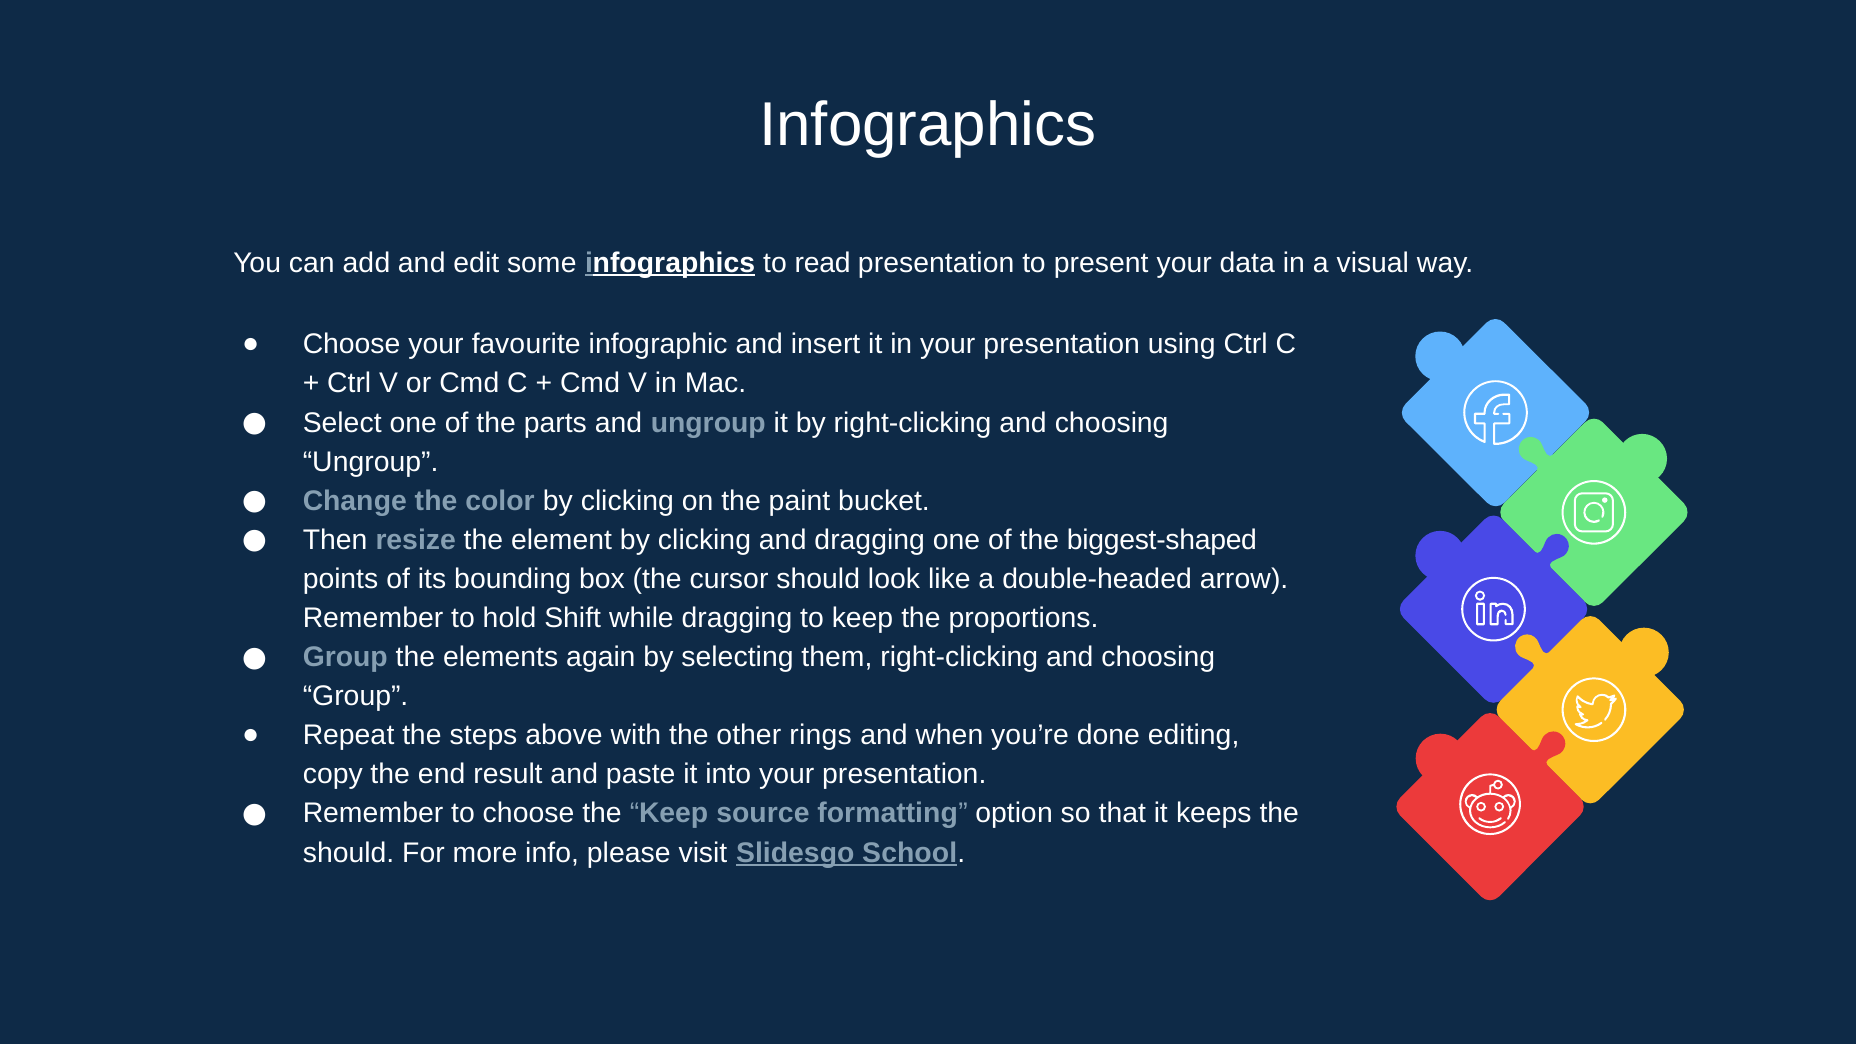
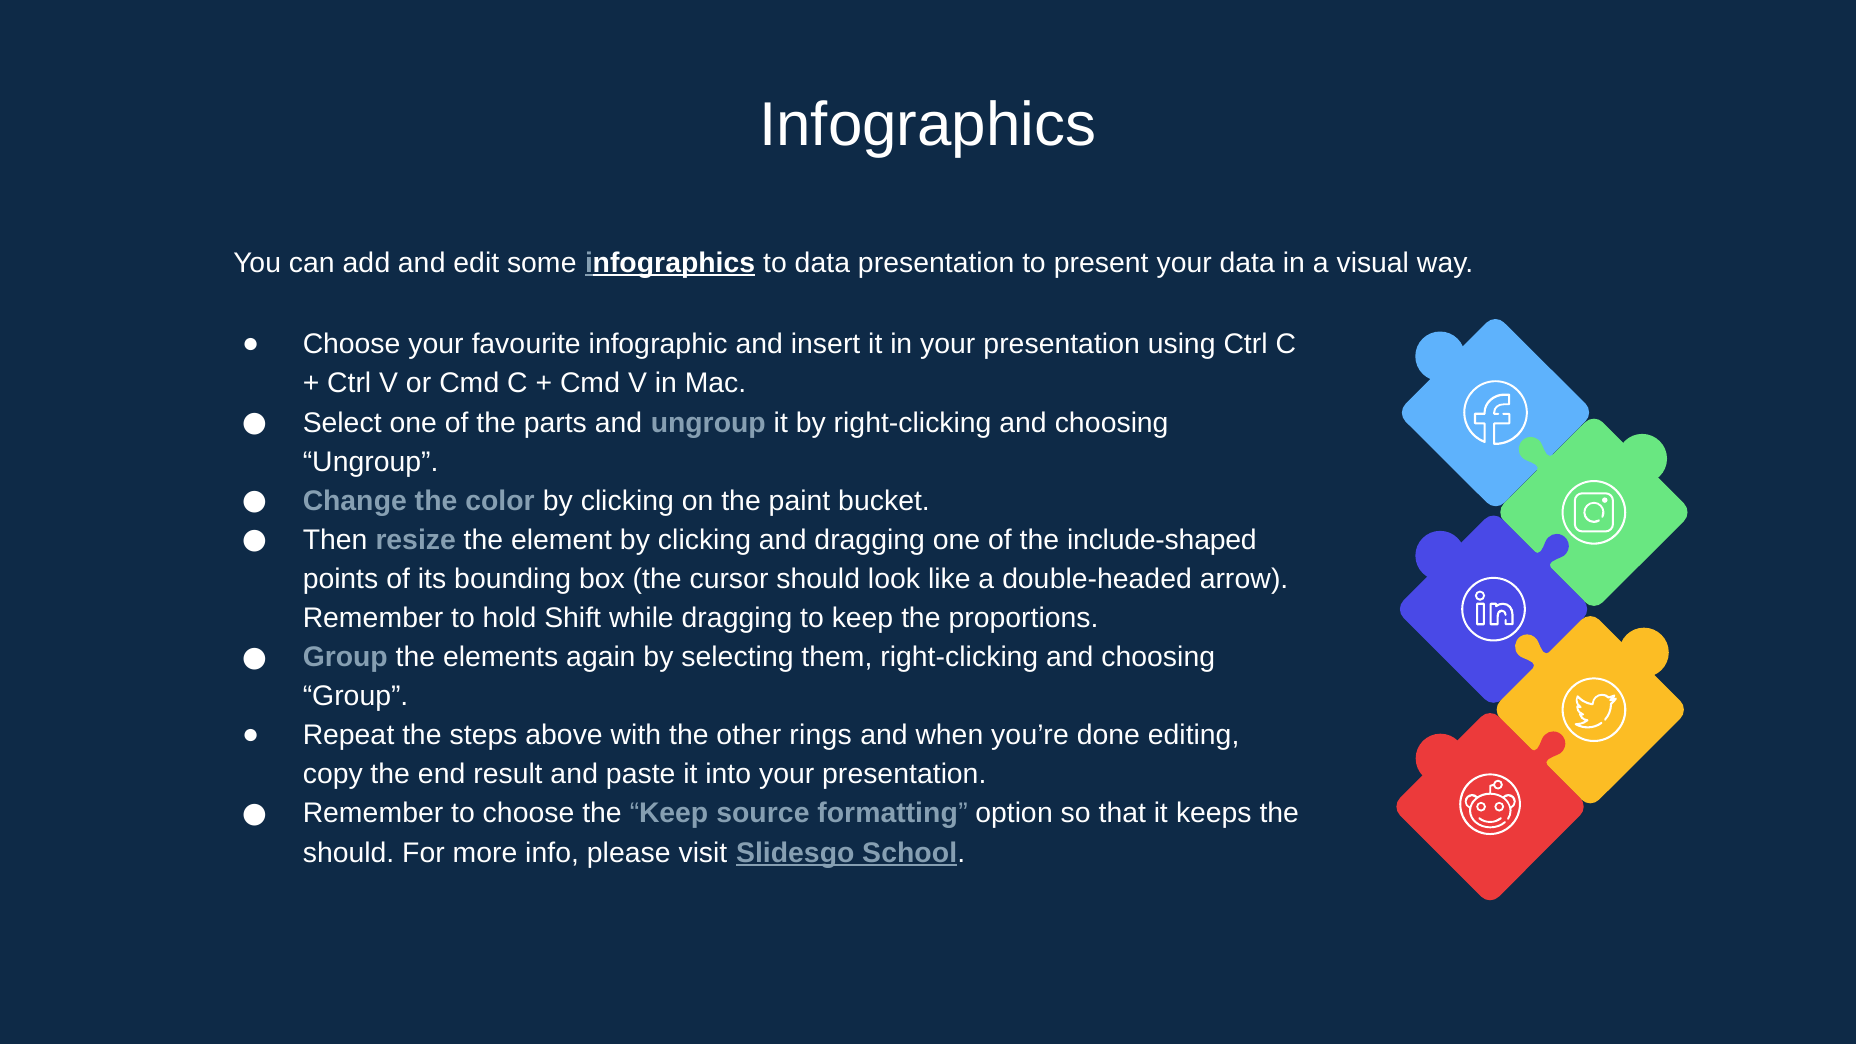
to read: read -> data
biggest-shaped: biggest-shaped -> include-shaped
